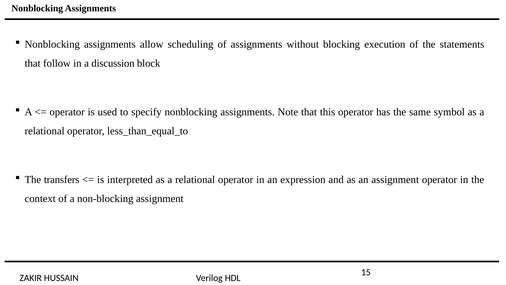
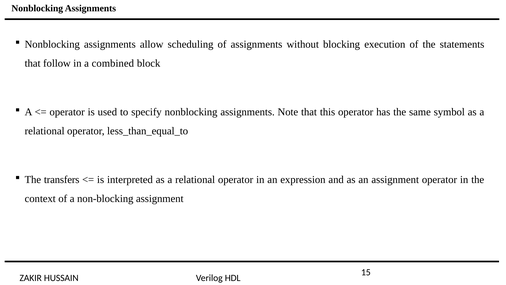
discussion: discussion -> combined
